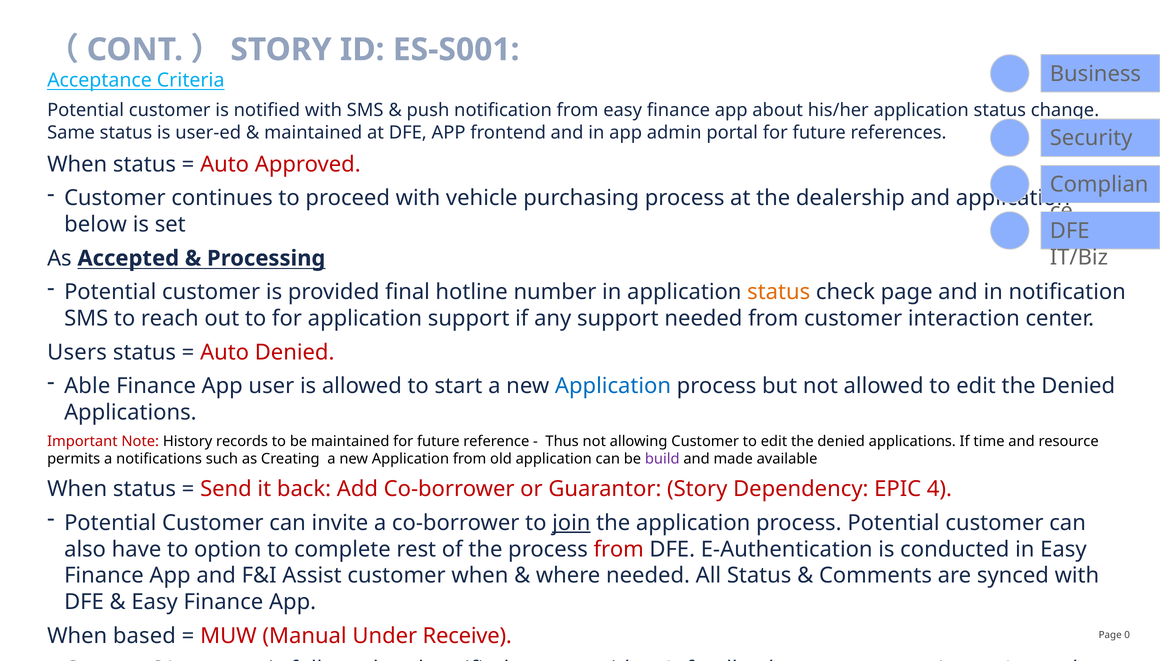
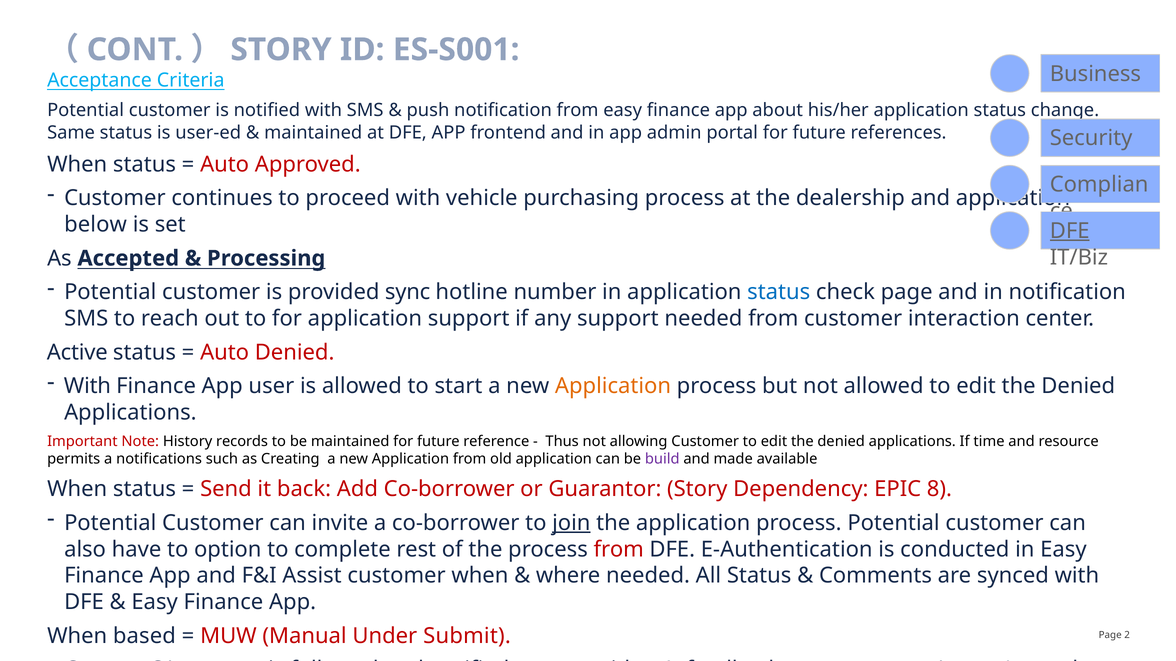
DFE at (1070, 231) underline: none -> present
provided final: final -> sync
status at (779, 292) colour: orange -> blue
Users: Users -> Active
Able at (87, 386): Able -> With
Application at (613, 386) colour: blue -> orange
4: 4 -> 8
Receive: Receive -> Submit
0: 0 -> 2
